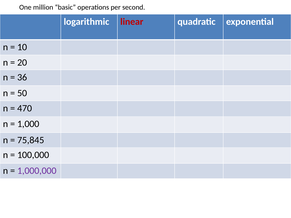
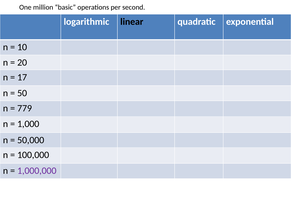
linear colour: red -> black
36: 36 -> 17
470: 470 -> 779
75,845: 75,845 -> 50,000
